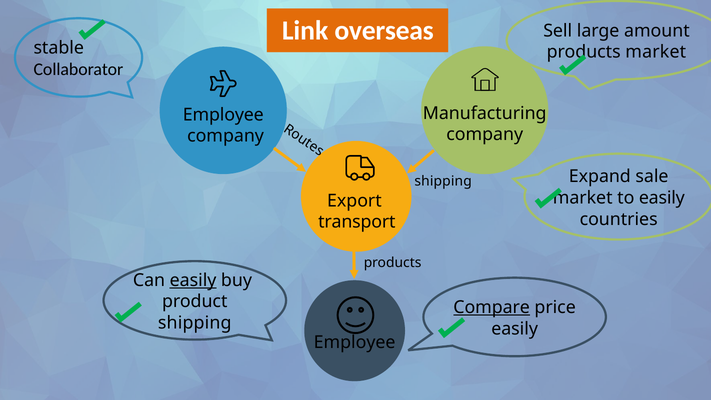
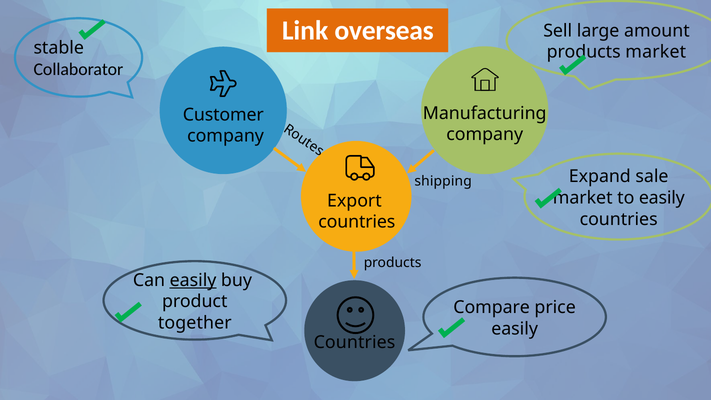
Employee at (223, 115): Employee -> Customer
transport at (357, 222): transport -> countries
Compare underline: present -> none
shipping at (195, 323): shipping -> together
Employee at (355, 342): Employee -> Countries
